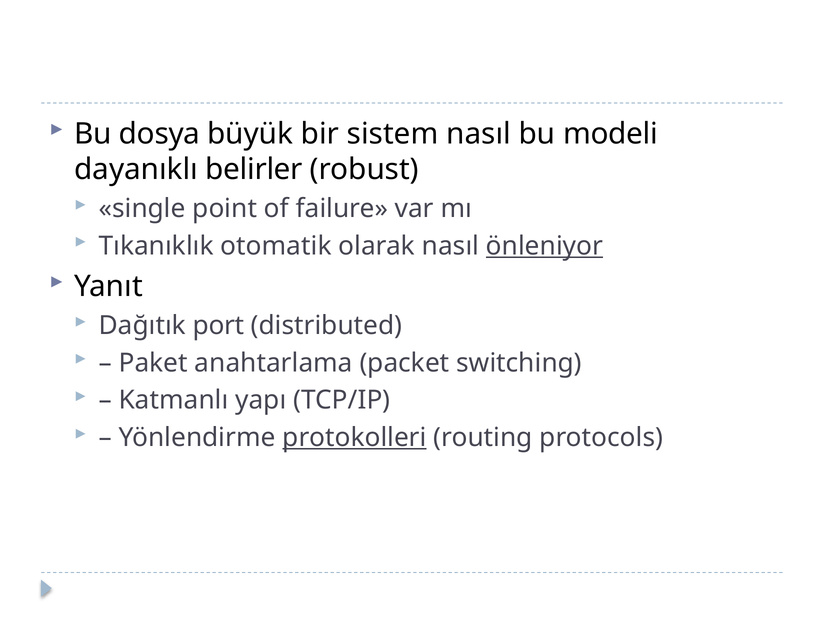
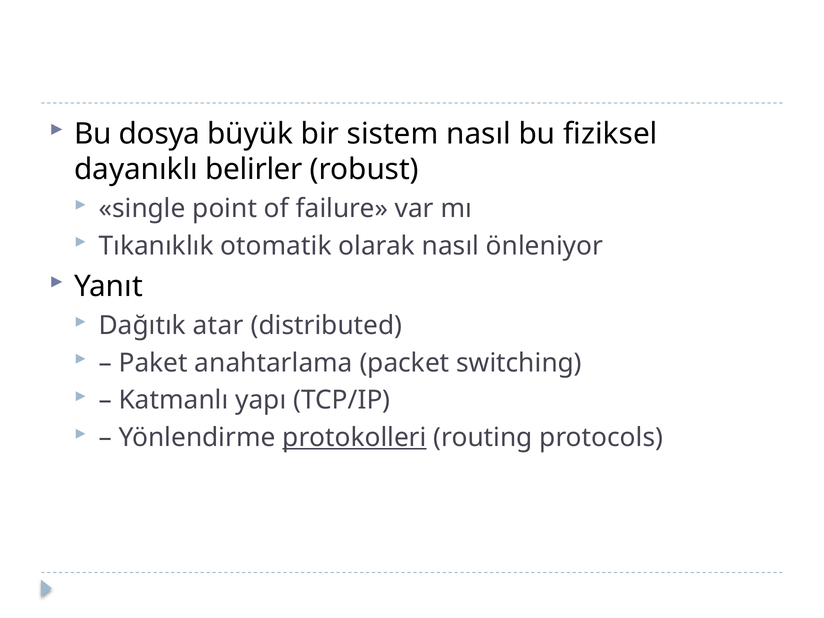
modeli: modeli -> fiziksel
önleniyor underline: present -> none
port: port -> atar
